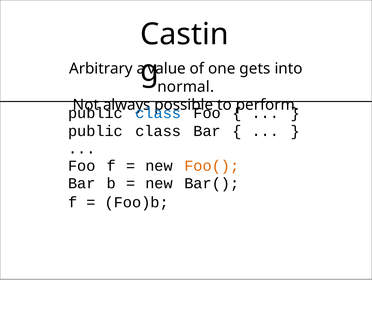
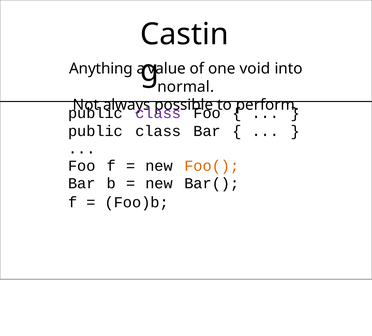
Arbitrary: Arbitrary -> Anything
gets: gets -> void
class at (158, 113) colour: blue -> purple
